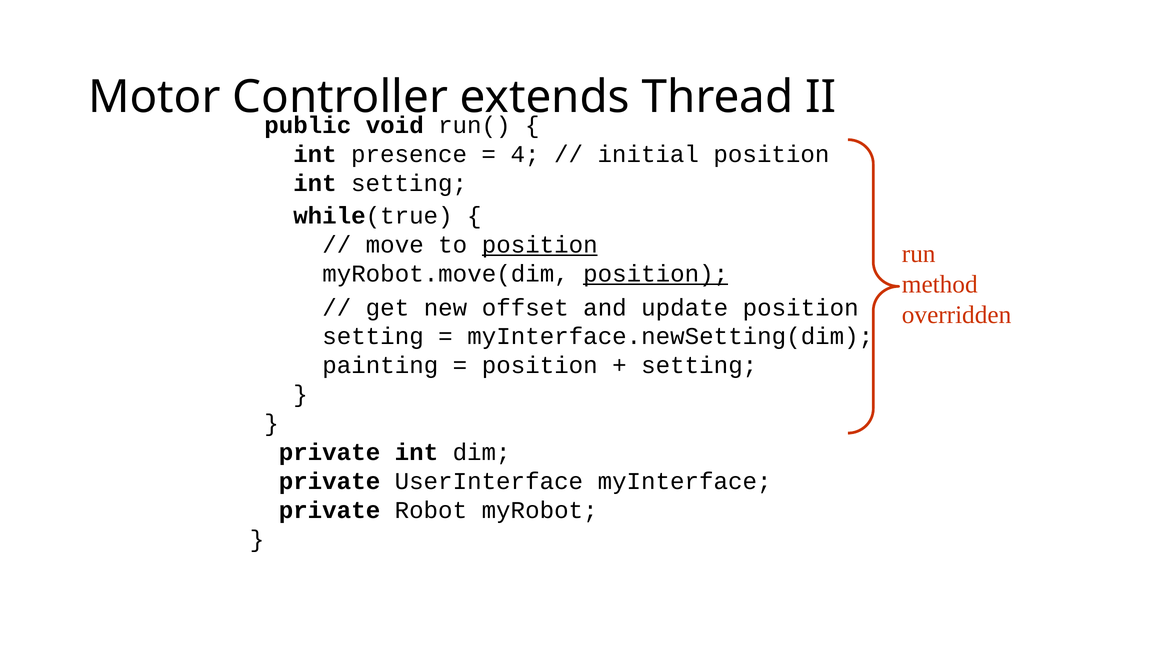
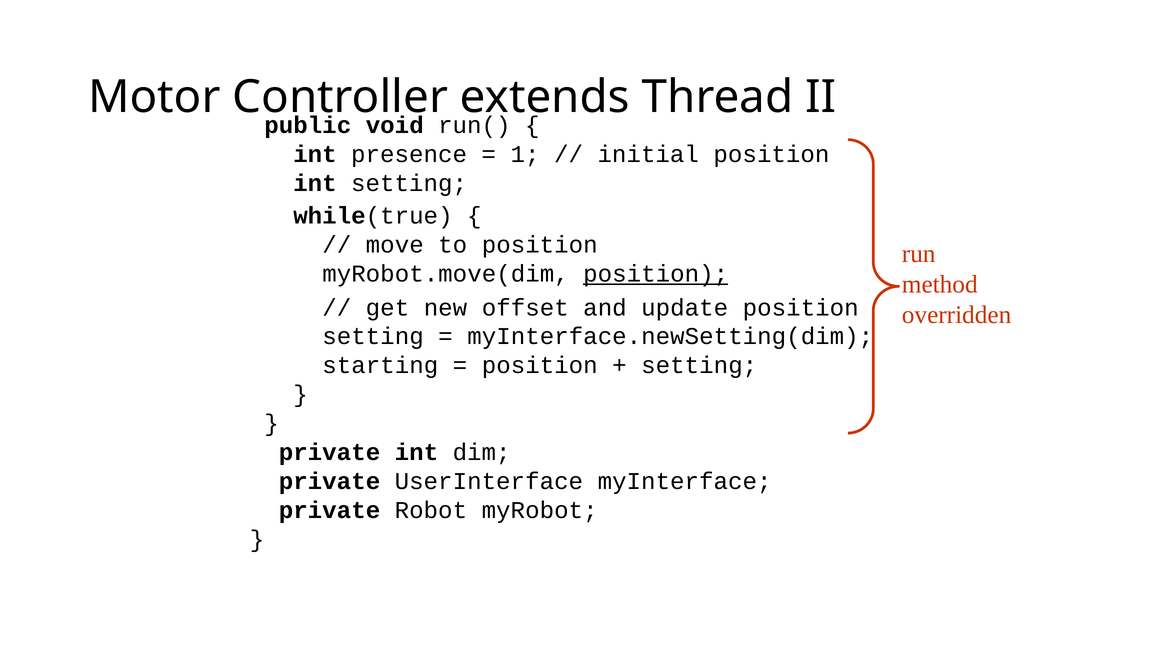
4: 4 -> 1
position at (540, 245) underline: present -> none
painting: painting -> starting
